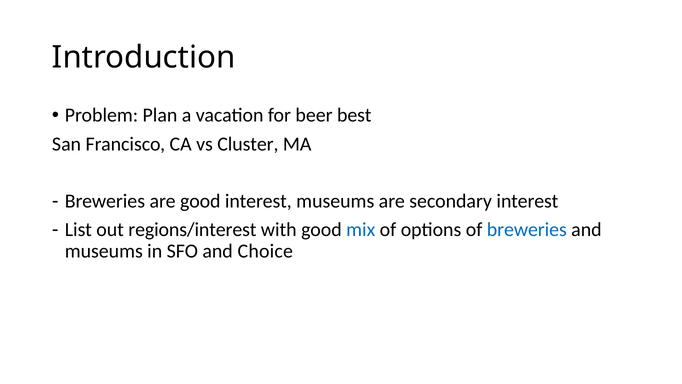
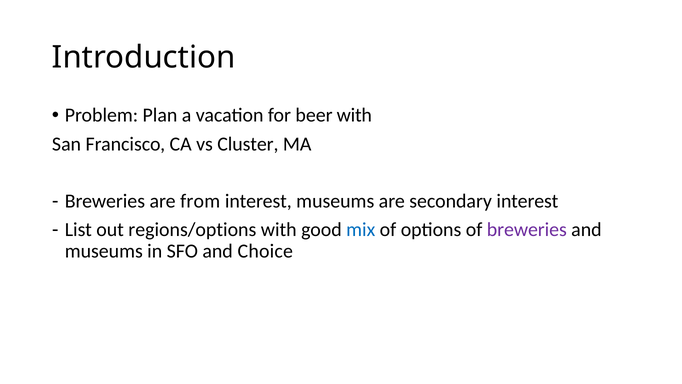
beer best: best -> with
are good: good -> from
regions/interest: regions/interest -> regions/options
breweries at (527, 230) colour: blue -> purple
